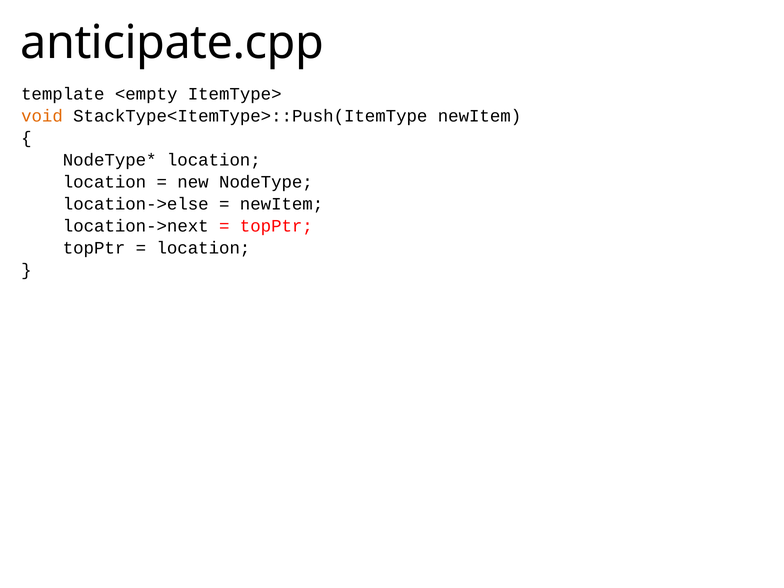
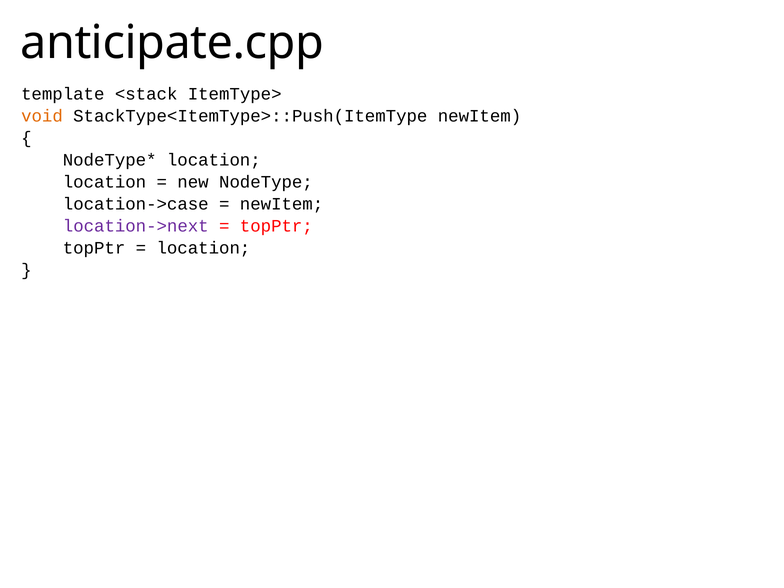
<empty: <empty -> <stack
location->else: location->else -> location->case
location->next colour: black -> purple
